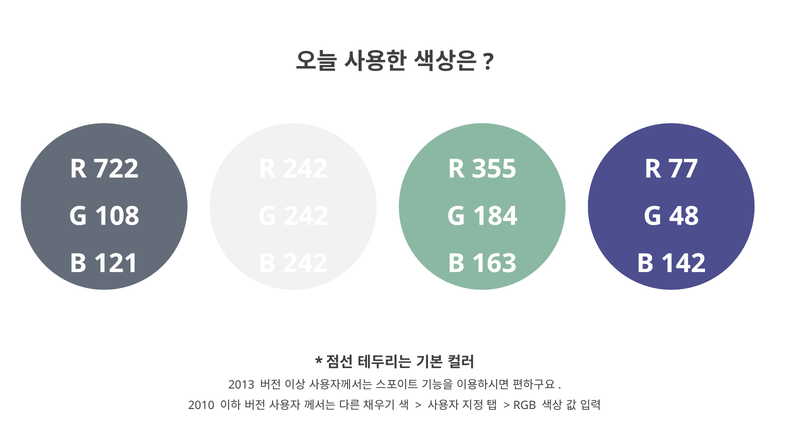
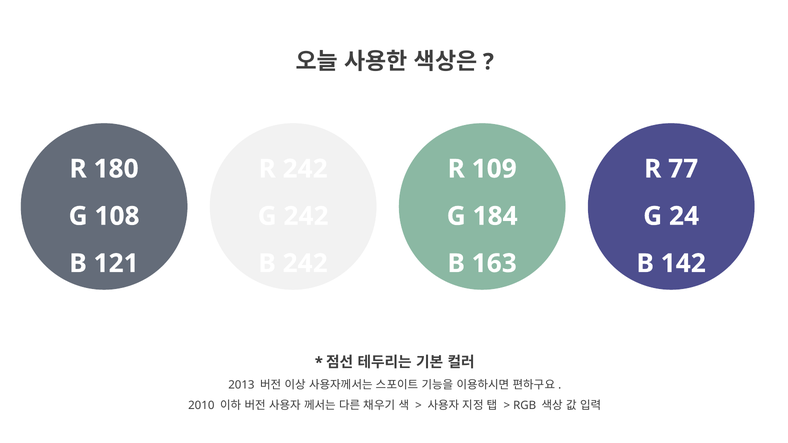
722: 722 -> 180
355: 355 -> 109
48: 48 -> 24
